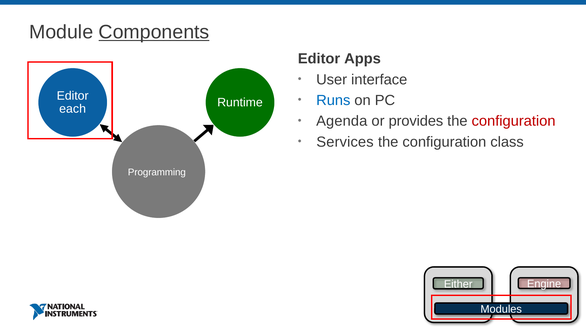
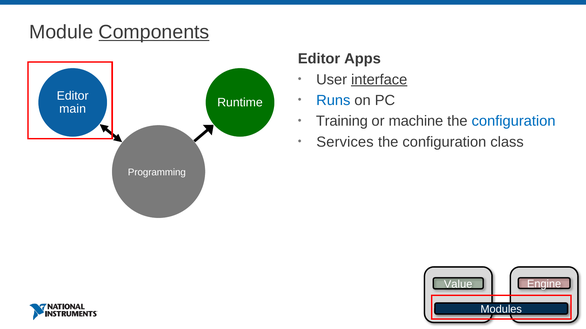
interface underline: none -> present
each: each -> main
Agenda: Agenda -> Training
provides: provides -> machine
configuration at (514, 121) colour: red -> blue
Either: Either -> Value
